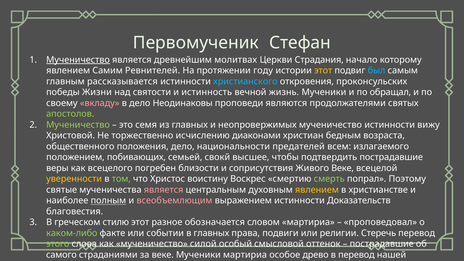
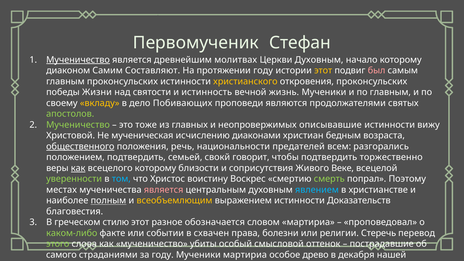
Церкви Страдания: Страдания -> Духовным
явлением at (68, 71): явлением -> диаконом
Ревнителей: Ревнителей -> Составляют
был colour: light blue -> pink
главным рассказывается: рассказывается -> проконсульских
христианского colour: light blue -> yellow
по обращал: обращал -> главным
вкладу colour: pink -> yellow
Неодинаковы: Неодинаковы -> Побивающих
семя at (146, 125): семя -> тоже
неопровержимых мученичество: мученичество -> описывавшие
Не торжественно: торжественно -> мученическая
общественного underline: none -> present
положения дело: дело -> речь
излагаемого: излагаемого -> разгорались
положением побивающих: побивающих -> подтвердить
высшее: высшее -> говорит
подтвердить пострадавшие: пострадавшие -> торжественно
как at (78, 168) underline: none -> present
всецелого погребен: погребен -> которому
уверенности colour: yellow -> light green
том colour: light green -> light blue
святые at (62, 190): святые -> местах
явлением at (317, 190) colour: yellow -> light blue
всеобъемлющим colour: pink -> yellow
в главных: главных -> схвачен
подвиги: подвиги -> болезни
силой: силой -> убиты
за веке: веке -> году
в перевод: перевод -> декабря
